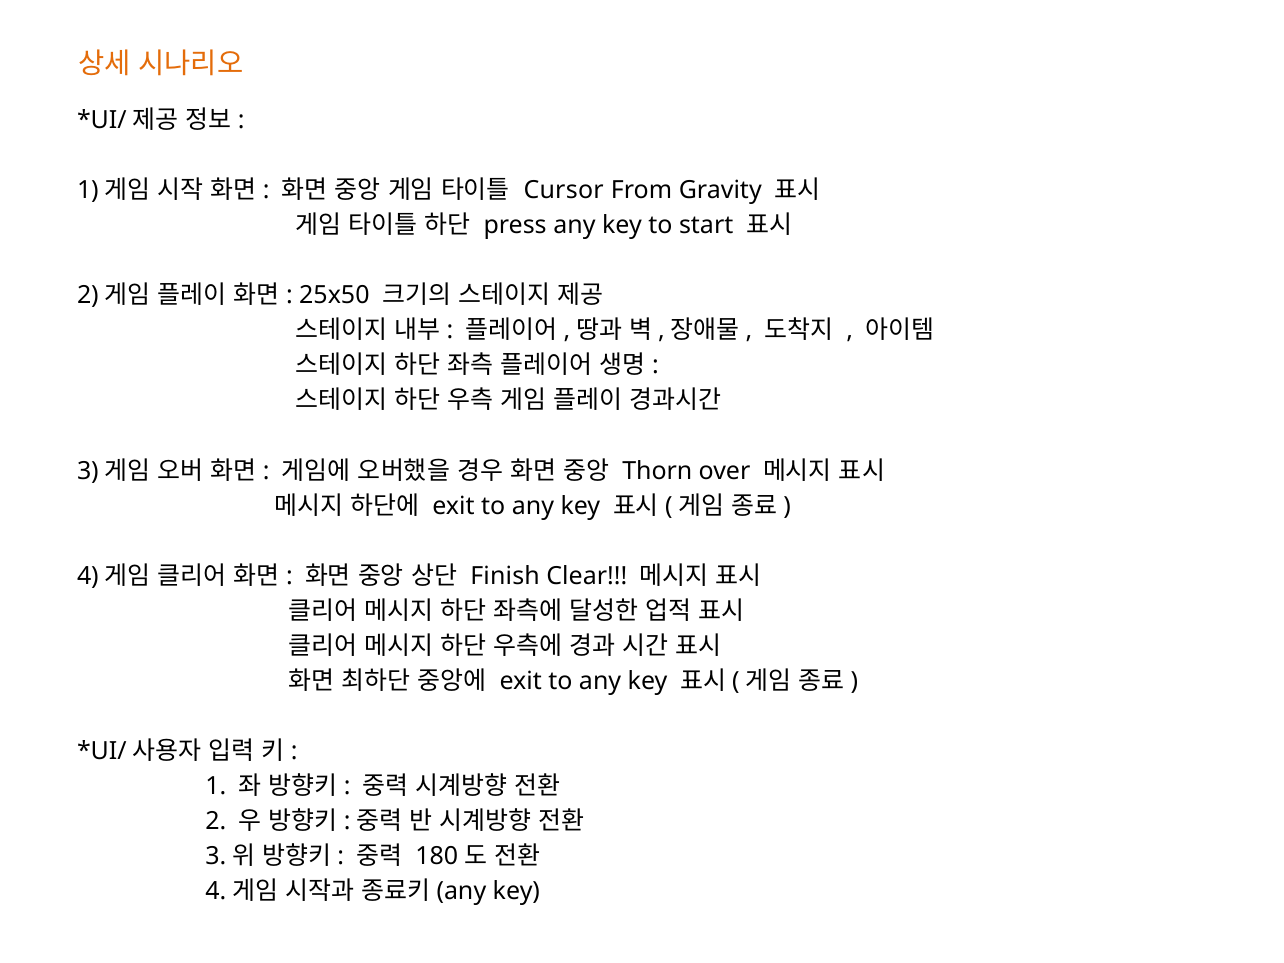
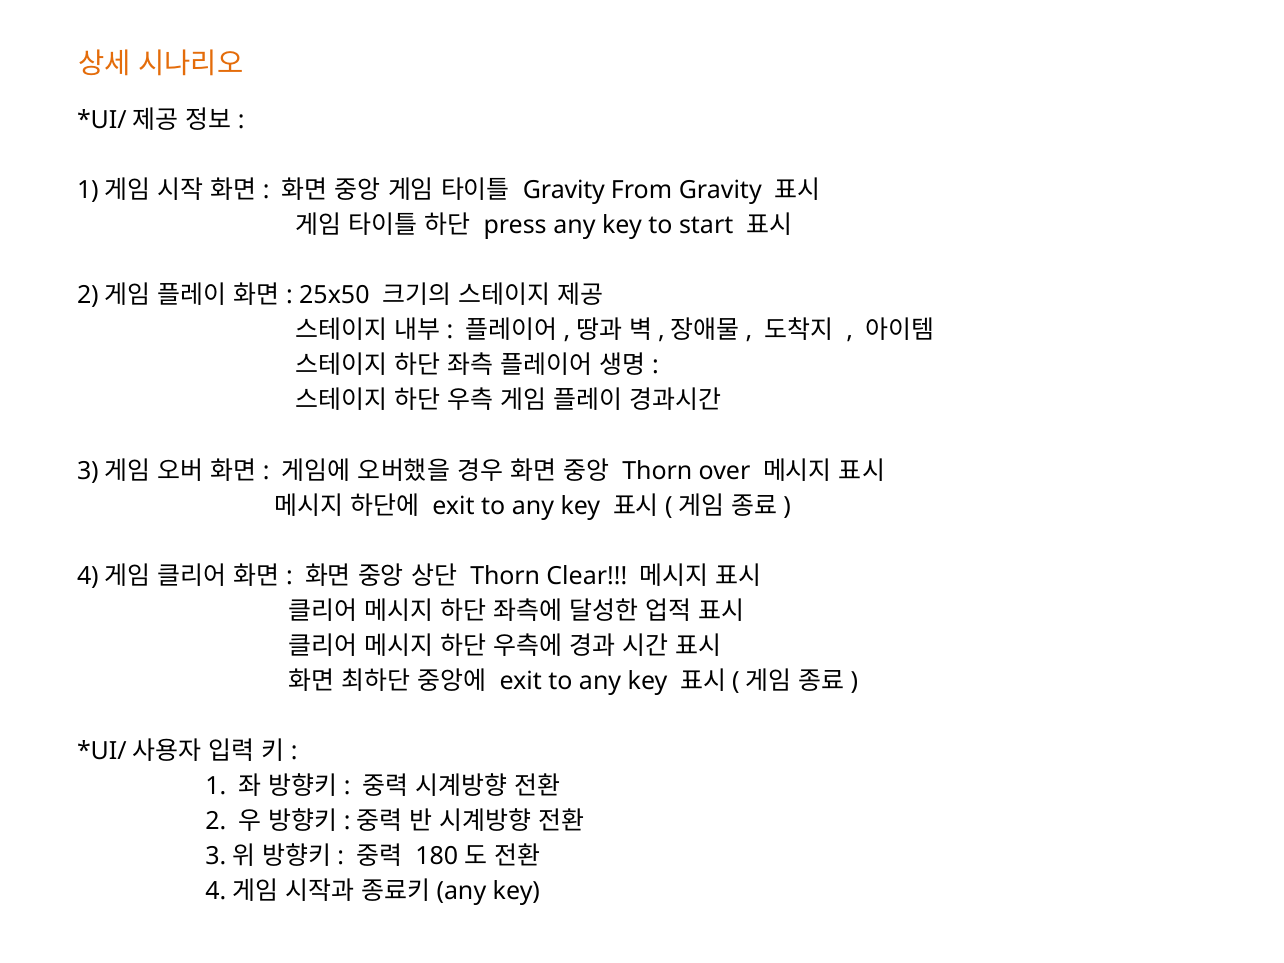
Cursor at (564, 191): Cursor -> Gravity
Finish at (505, 576): Finish -> Thorn
